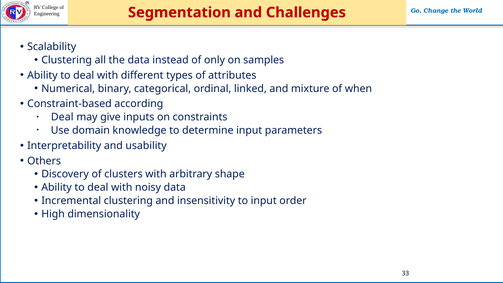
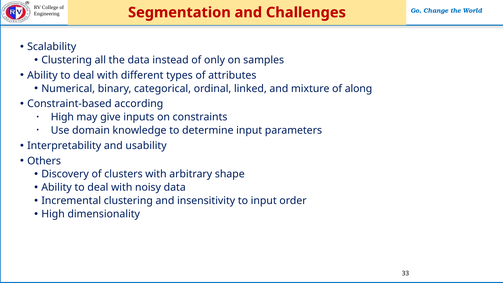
when: when -> along
Deal at (62, 117): Deal -> High
